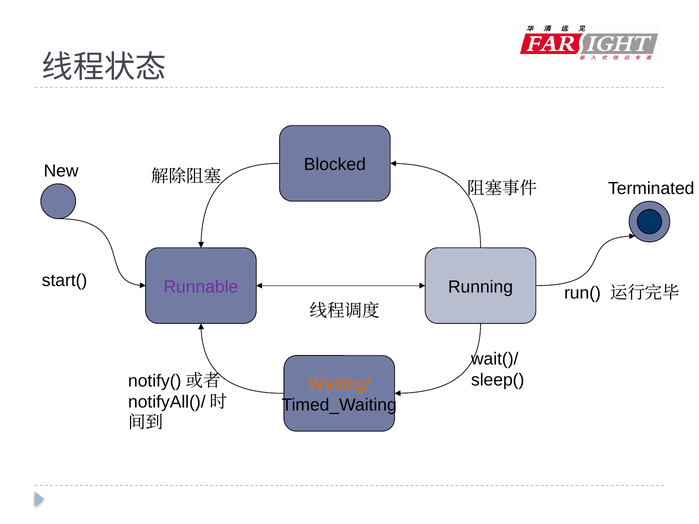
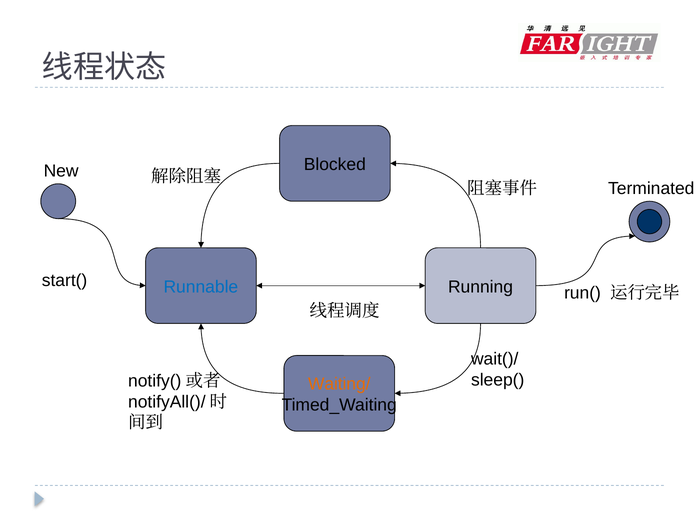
Runnable colour: purple -> blue
